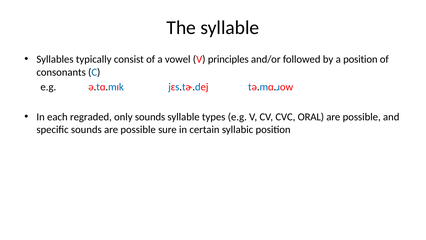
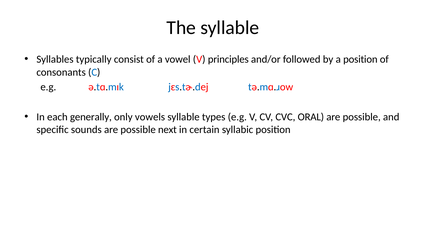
regraded: regraded -> generally
only sounds: sounds -> vowels
sure: sure -> next
